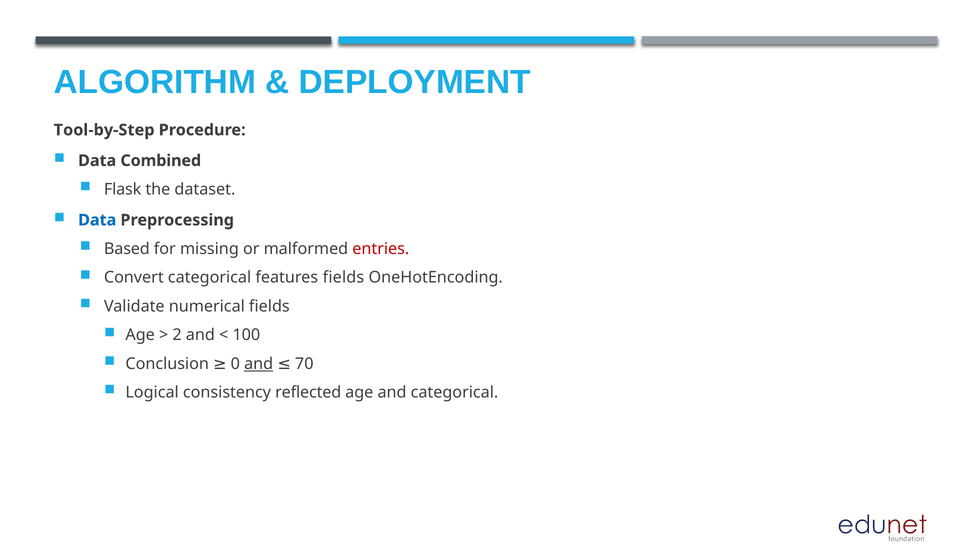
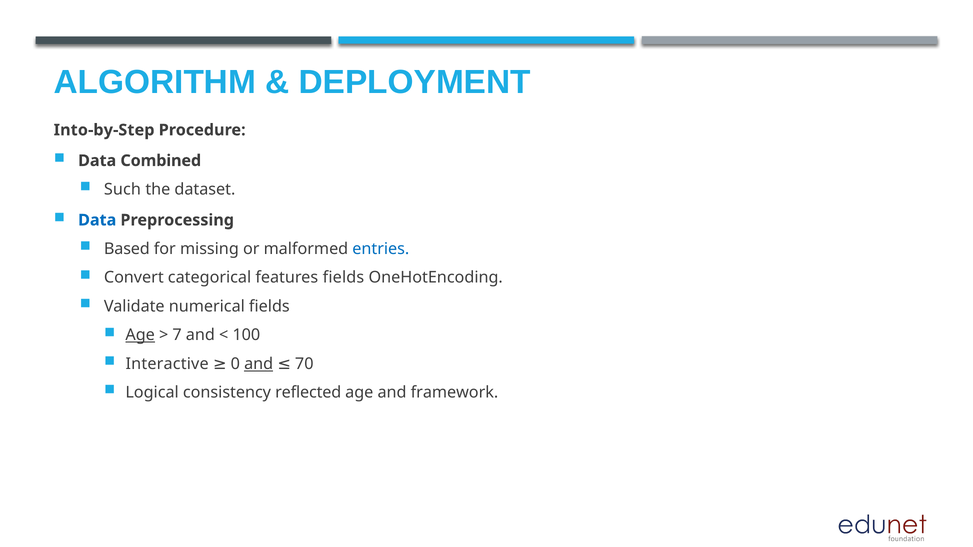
Tool-by-Step: Tool-by-Step -> Into-by-Step
Flask: Flask -> Such
entries colour: red -> blue
Age at (140, 335) underline: none -> present
2: 2 -> 7
Conclusion: Conclusion -> Interactive
and categorical: categorical -> framework
